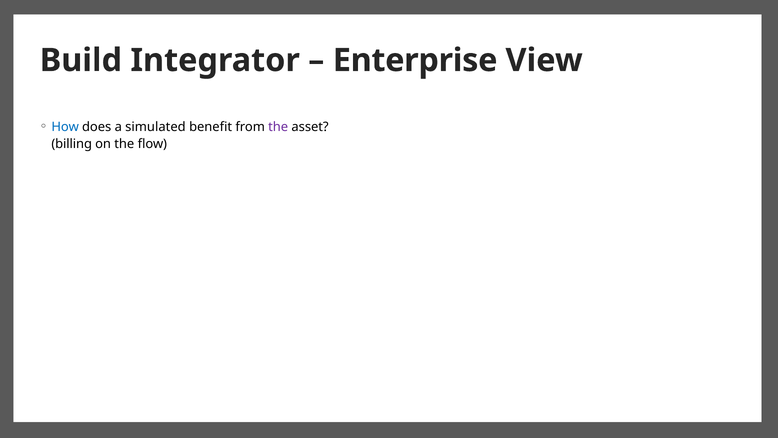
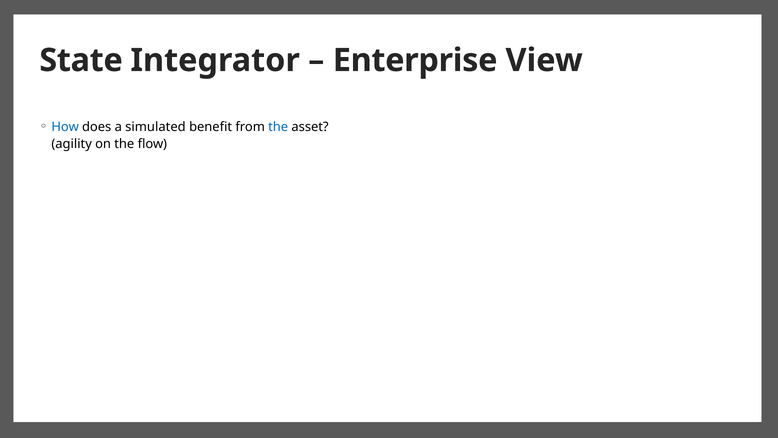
Build: Build -> State
the at (278, 127) colour: purple -> blue
billing: billing -> agility
